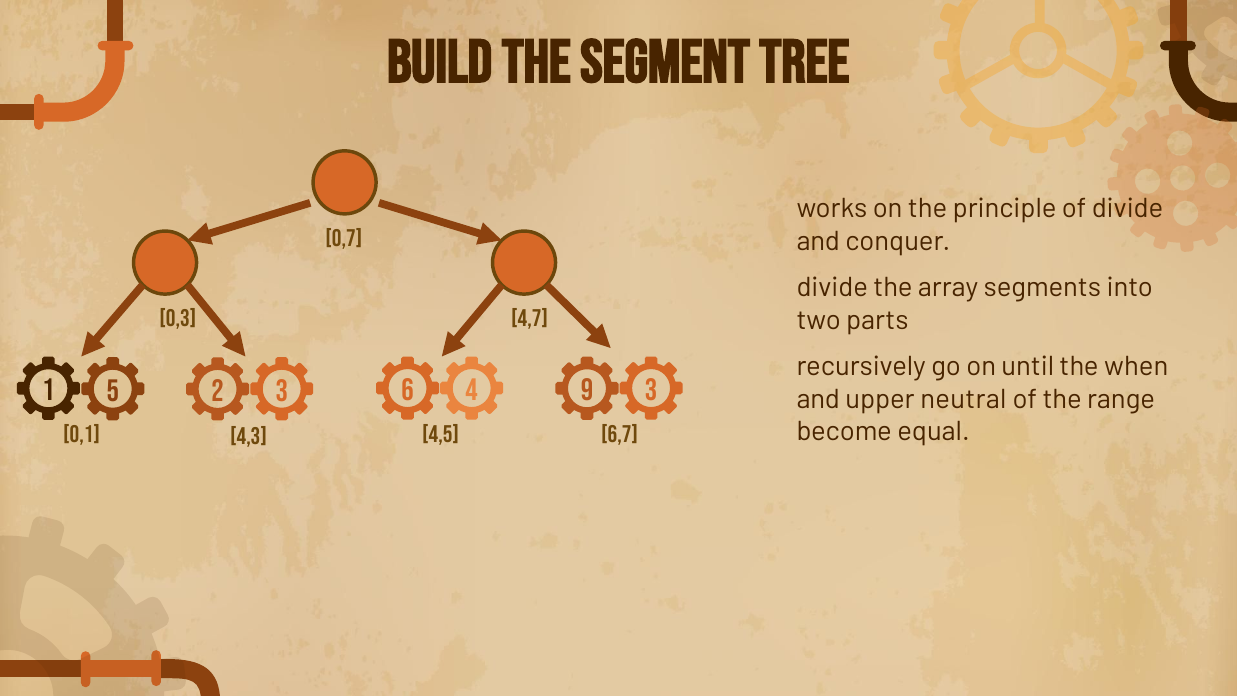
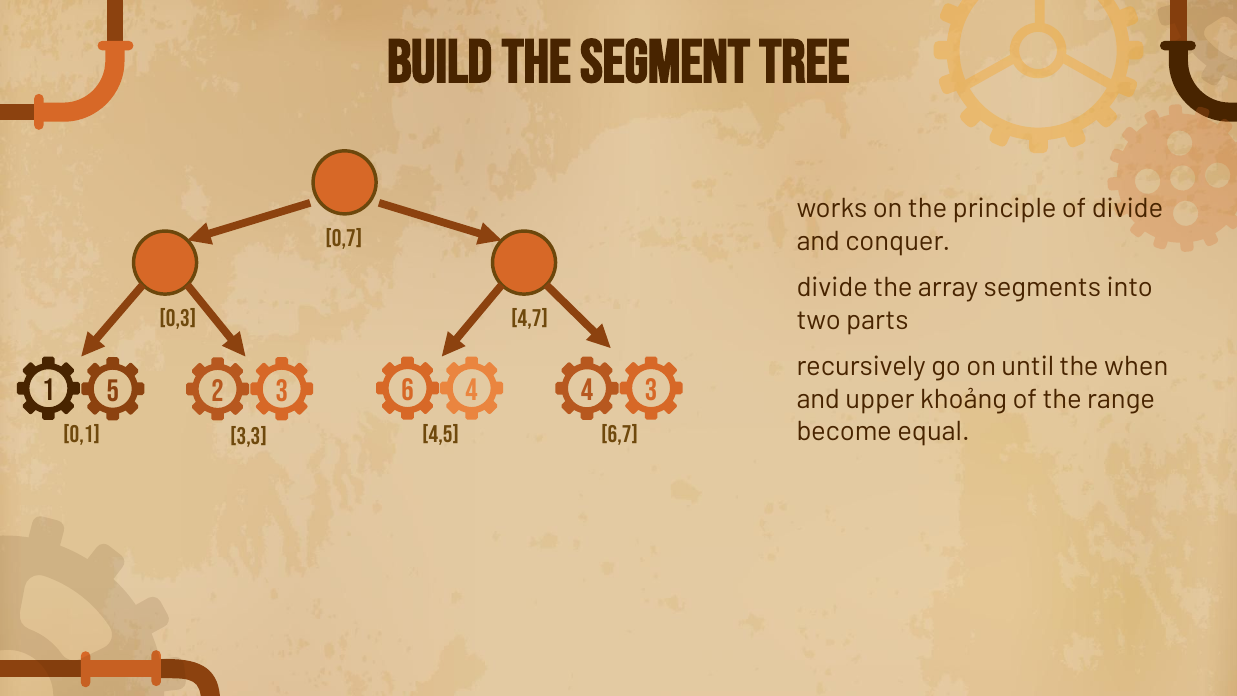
6 9: 9 -> 4
neutral: neutral -> khoảng
4,3: 4,3 -> 3,3
